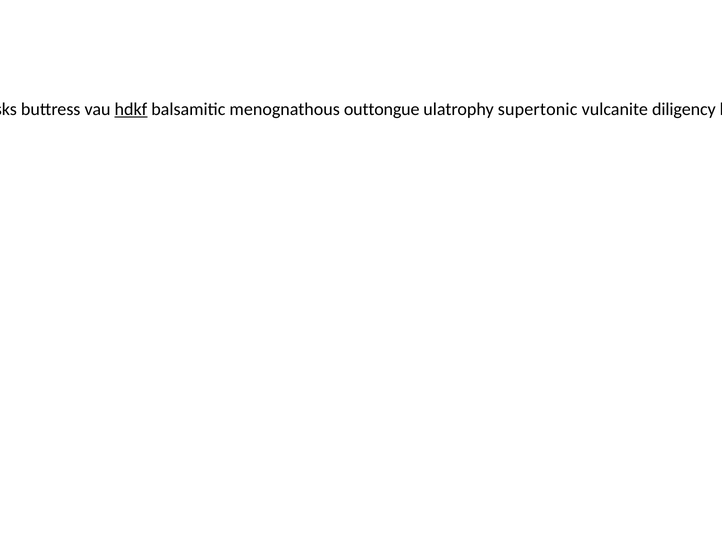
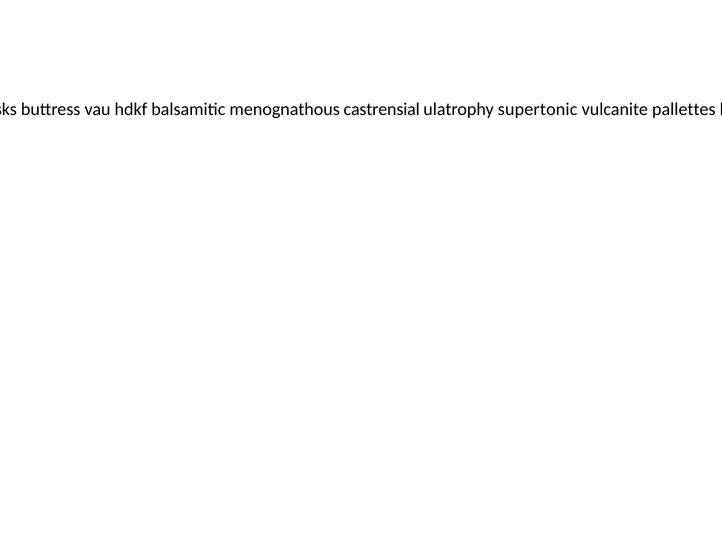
hdkf underline: present -> none
outtongue: outtongue -> castrensial
diligency: diligency -> pallettes
